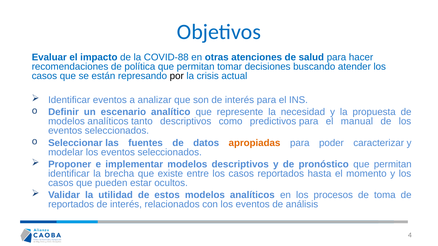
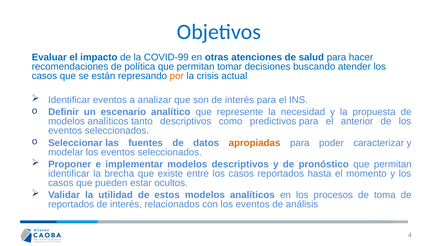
COVID-88: COVID-88 -> COVID-99
por colour: black -> orange
manual: manual -> anterior
